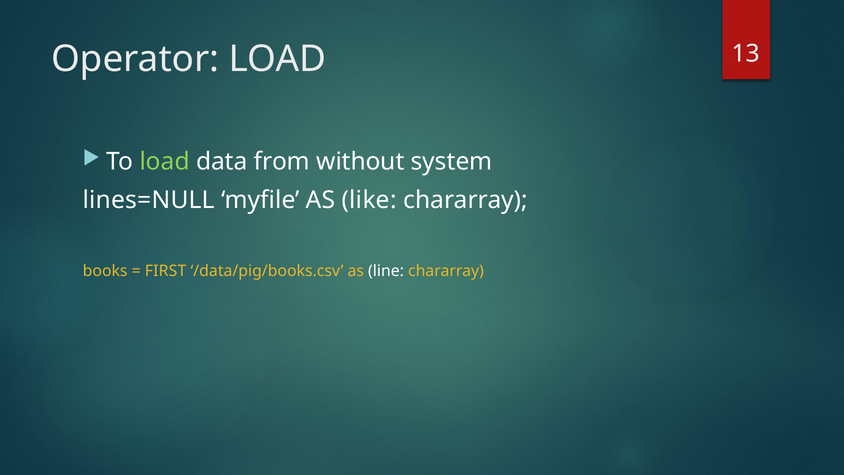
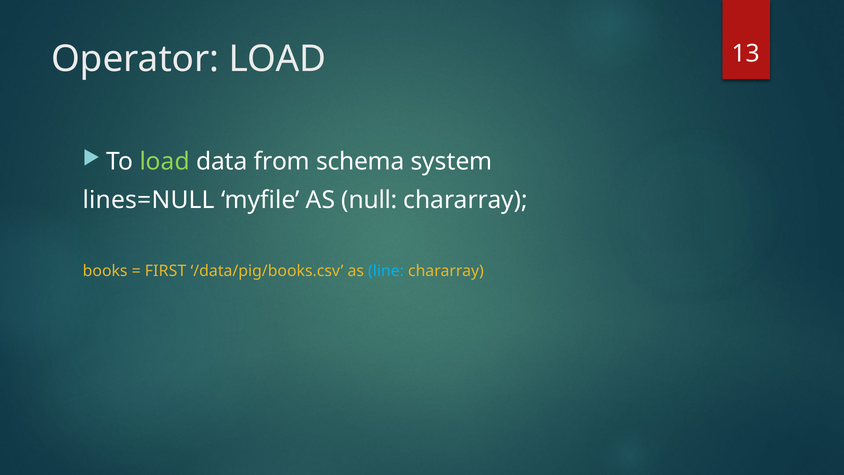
without: without -> schema
like: like -> null
line colour: white -> light blue
